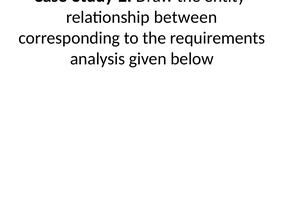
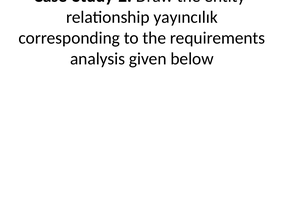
between: between -> yayıncılık
